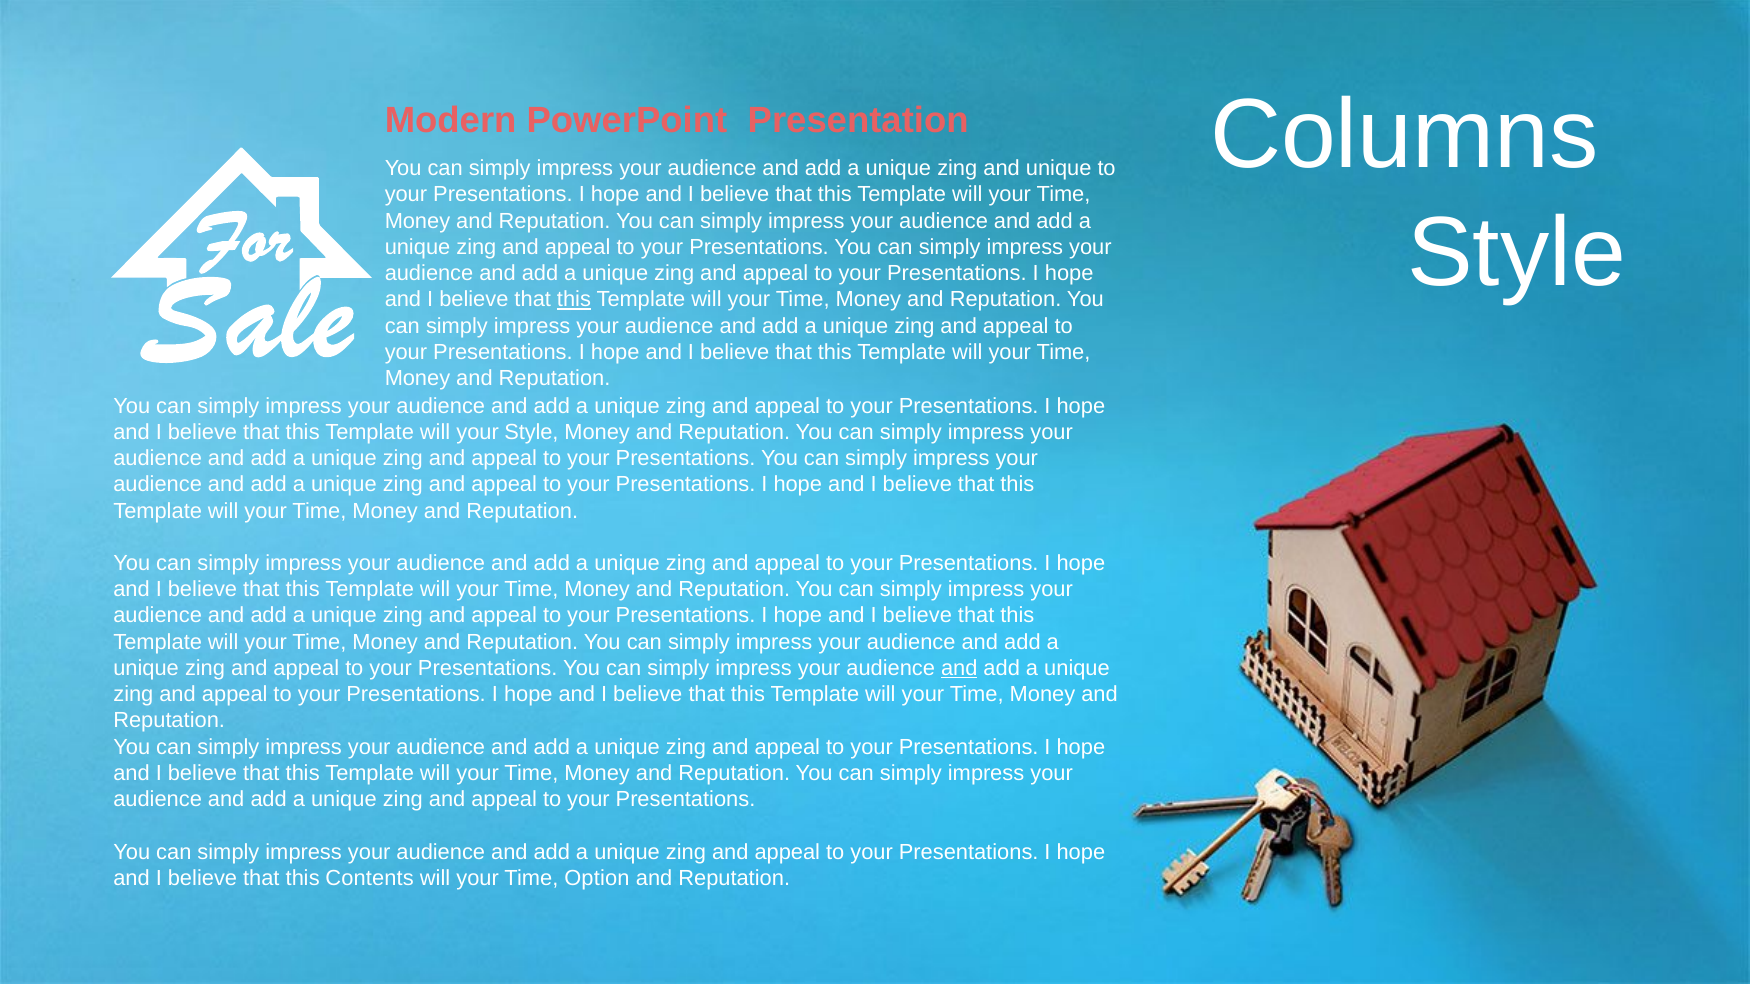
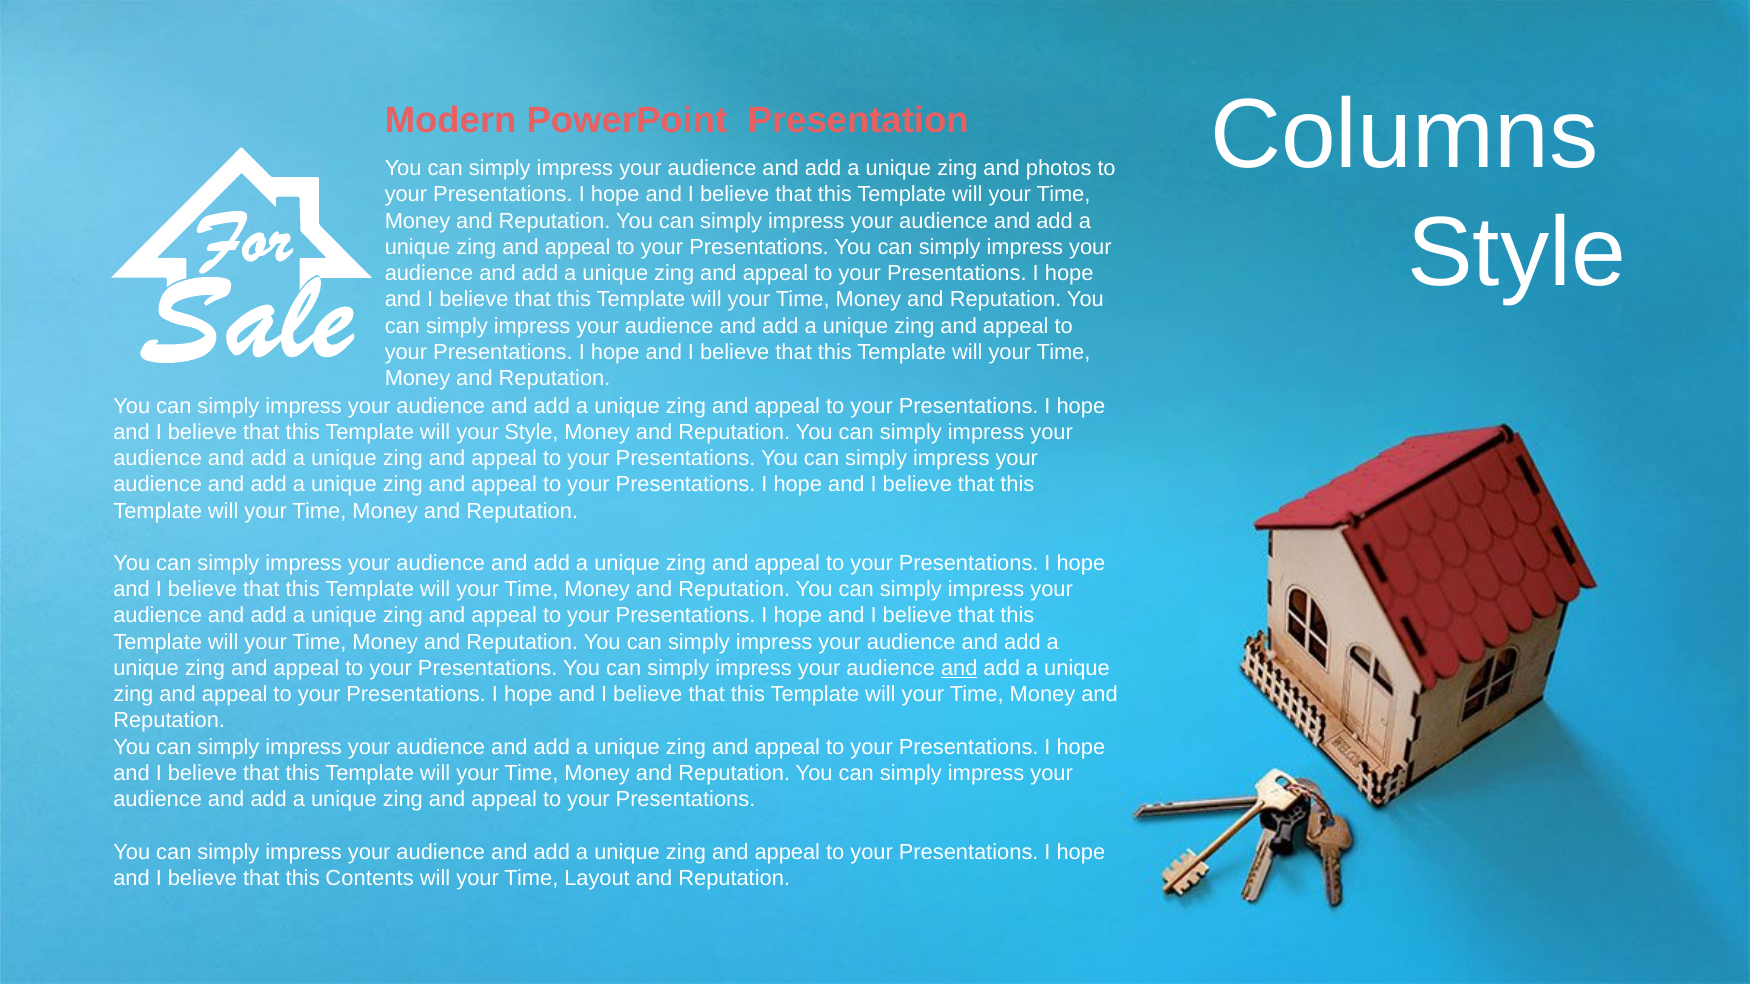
and unique: unique -> photos
this at (574, 300) underline: present -> none
Option: Option -> Layout
